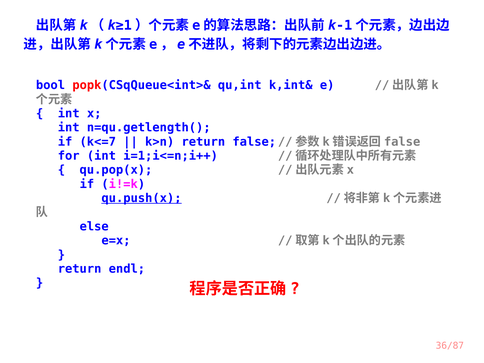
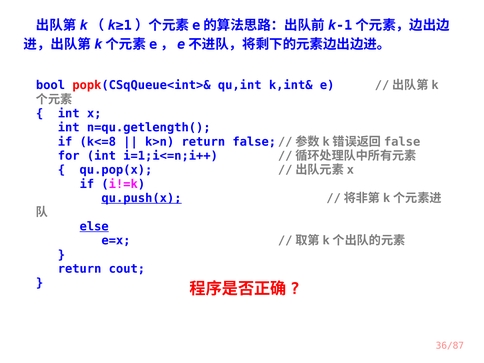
k<=7: k<=7 -> k<=8
else underline: none -> present
endl: endl -> cout
